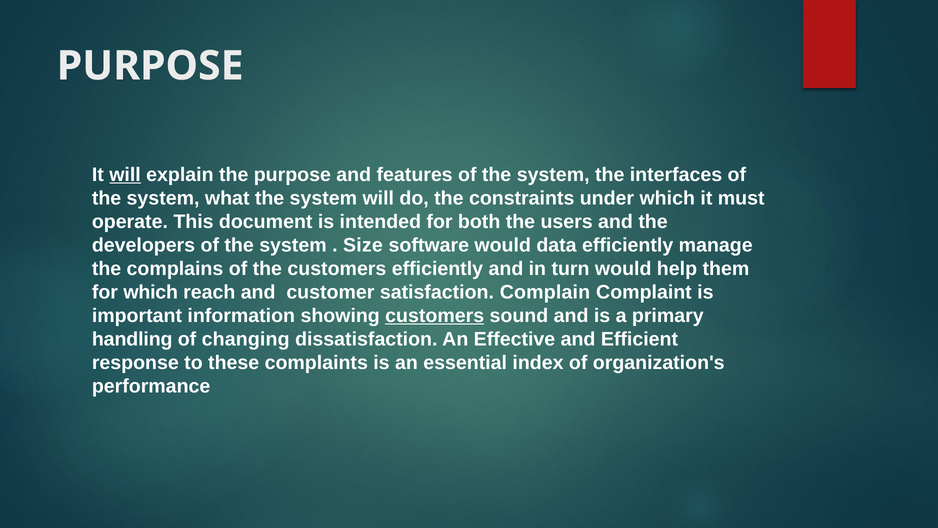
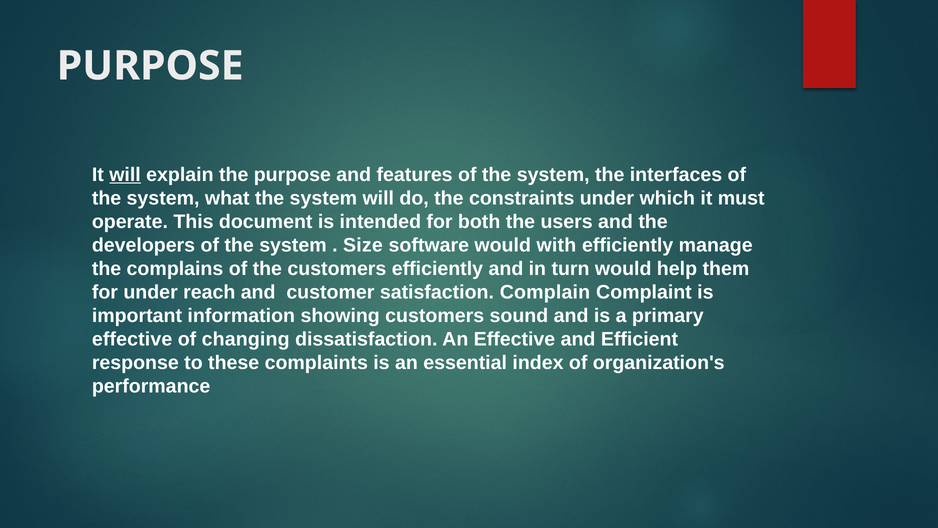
data: data -> with
for which: which -> under
customers at (435, 316) underline: present -> none
handling at (132, 339): handling -> effective
